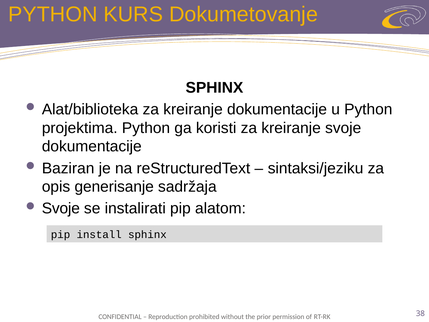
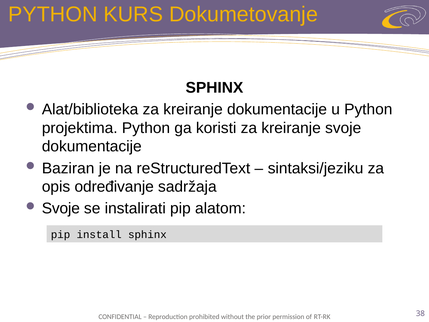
generisanje: generisanje -> određivanje
